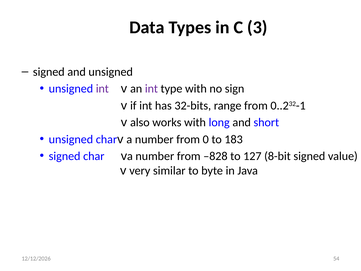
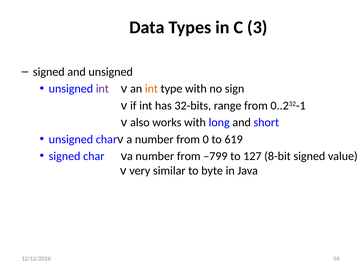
int at (151, 89) colour: purple -> orange
183: 183 -> 619
–828: –828 -> –799
